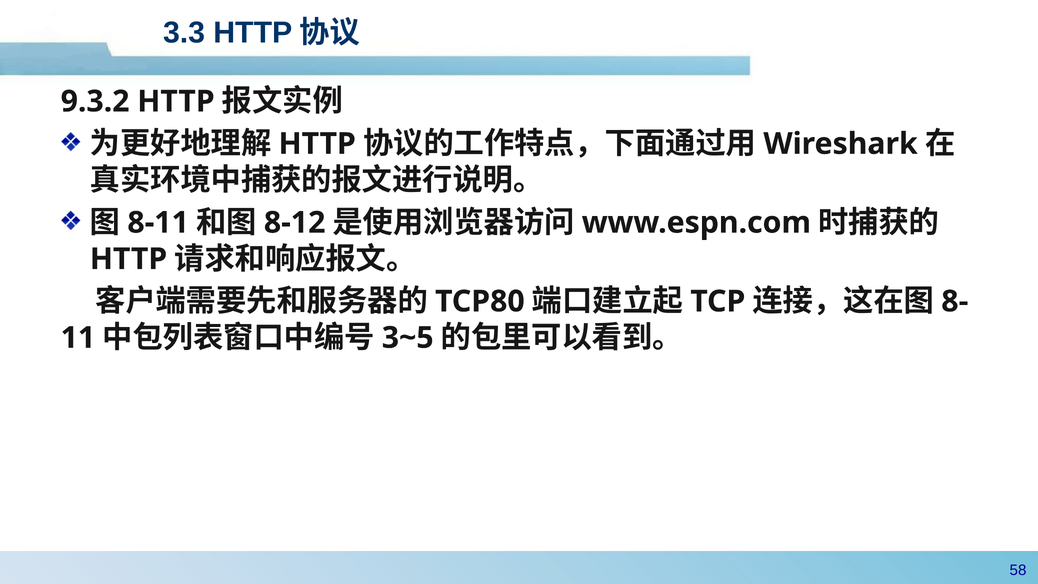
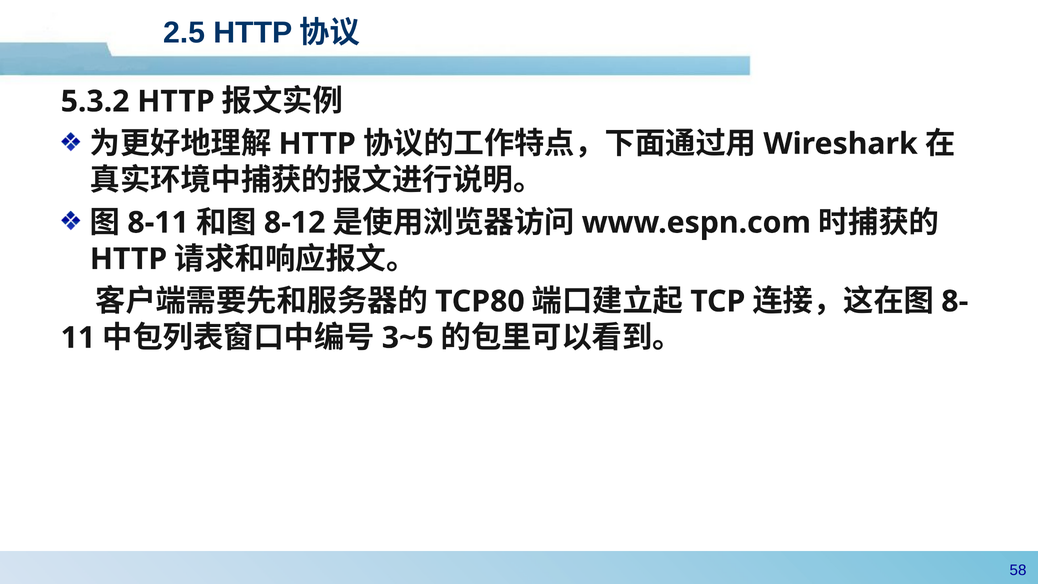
3.3: 3.3 -> 2.5
9.3.2: 9.3.2 -> 5.3.2
